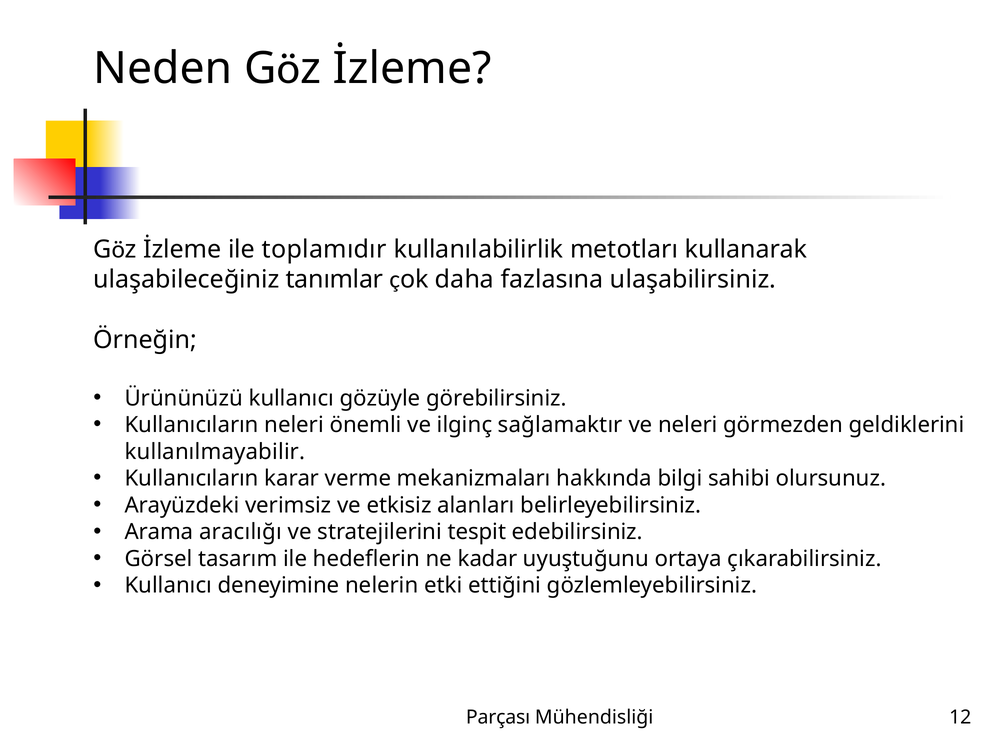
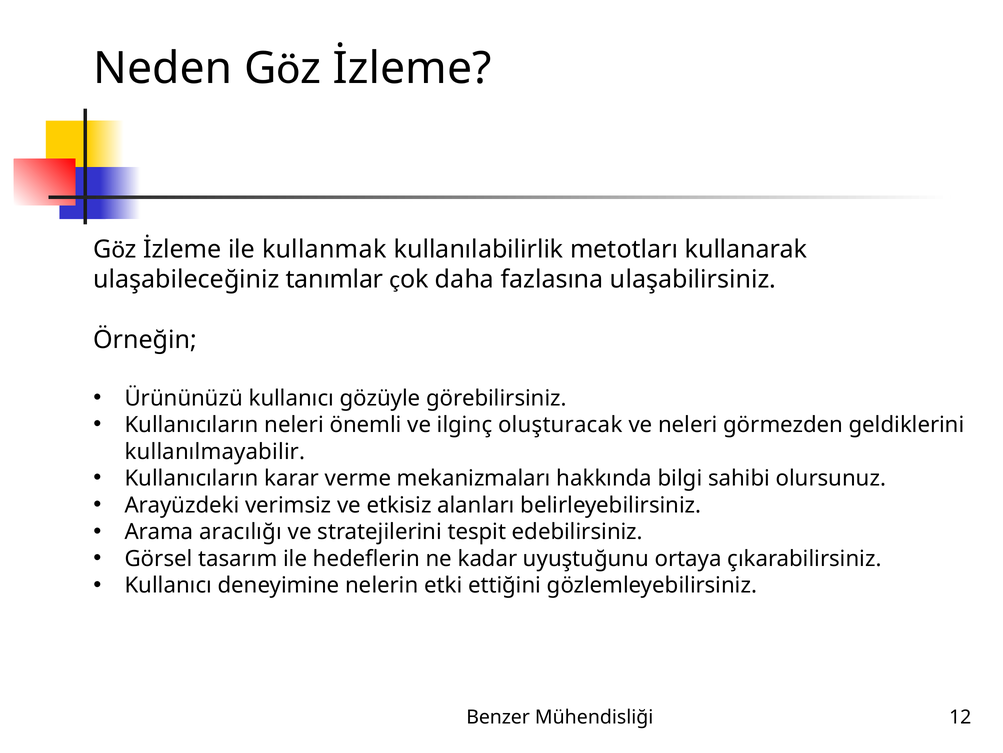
toplamıdır: toplamıdır -> kullanmak
sağlamaktır: sağlamaktır -> oluşturacak
Parçası: Parçası -> Benzer
